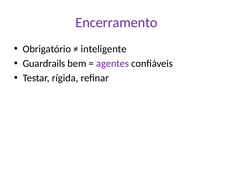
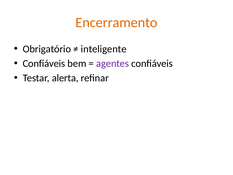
Encerramento colour: purple -> orange
Guardrails at (44, 63): Guardrails -> Confiáveis
rígida: rígida -> alerta
